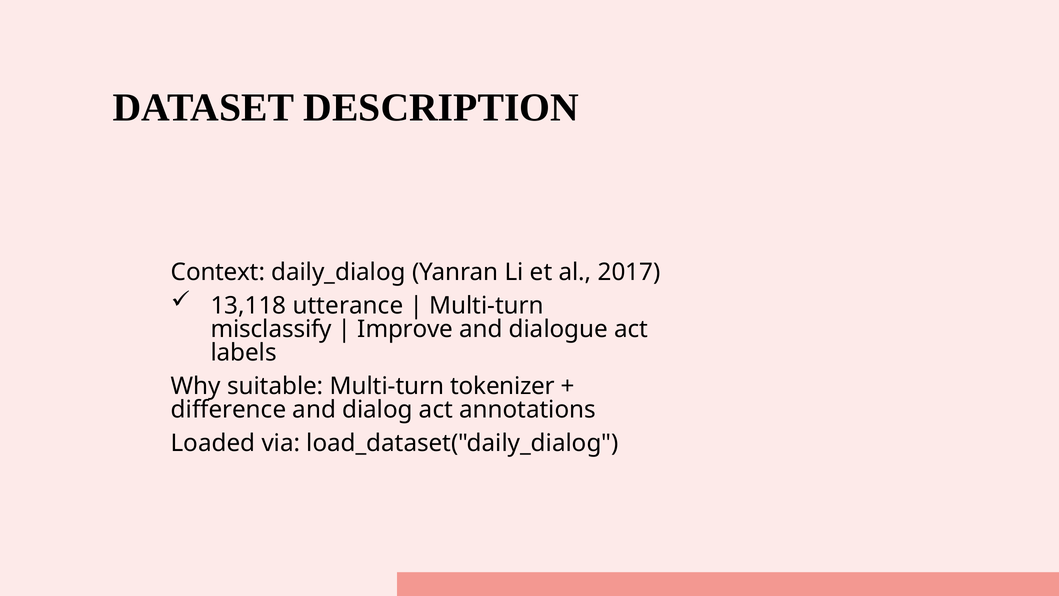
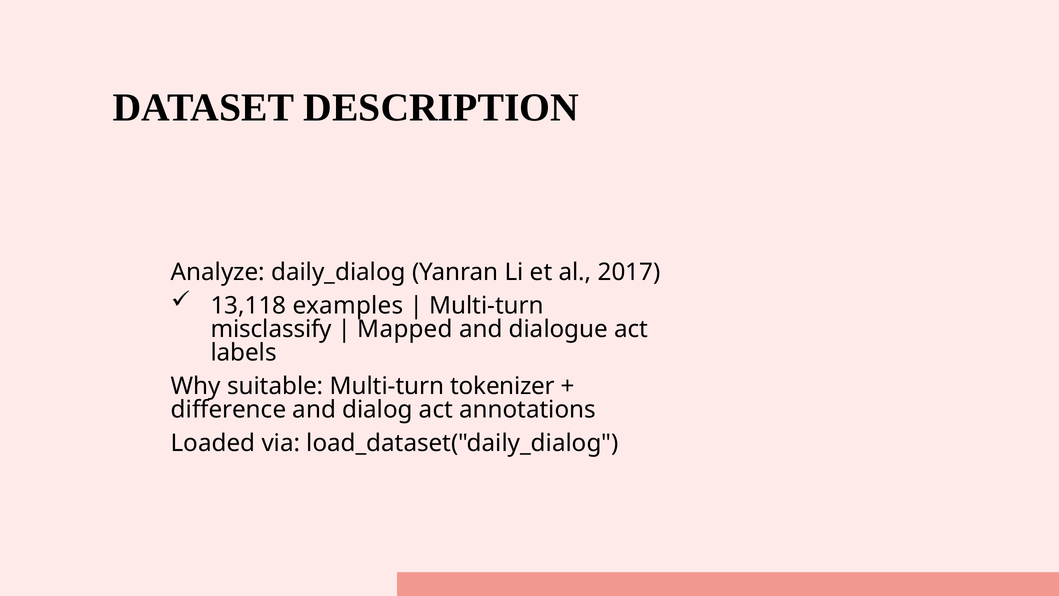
Context: Context -> Analyze
utterance: utterance -> examples
Improve: Improve -> Mapped
